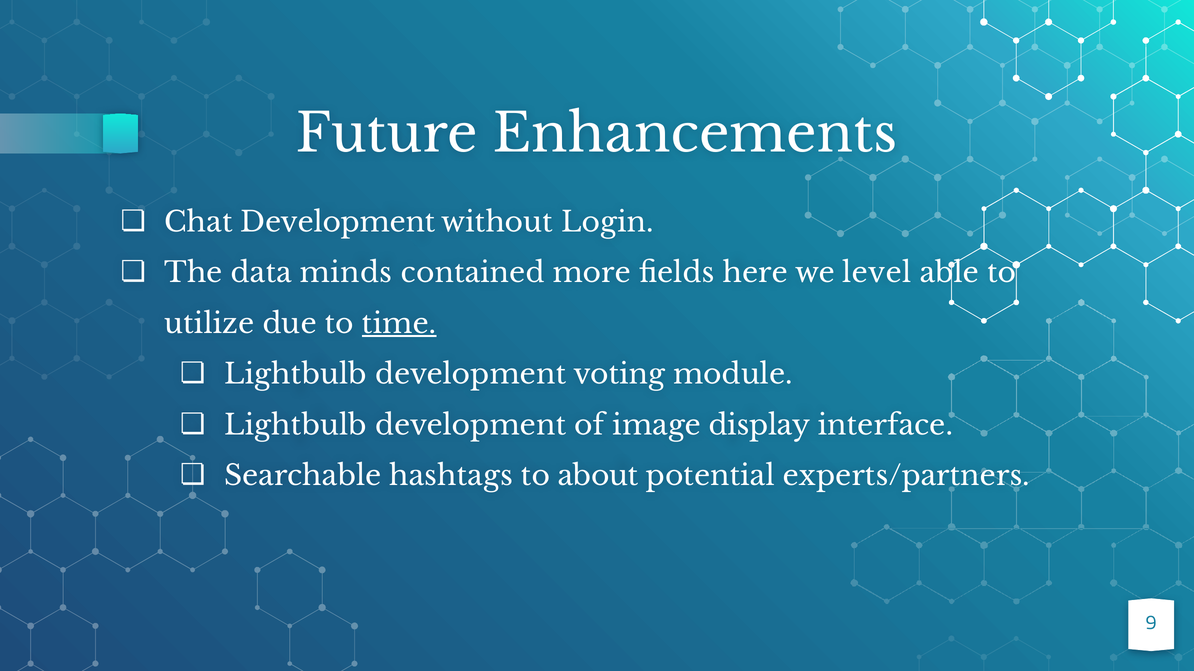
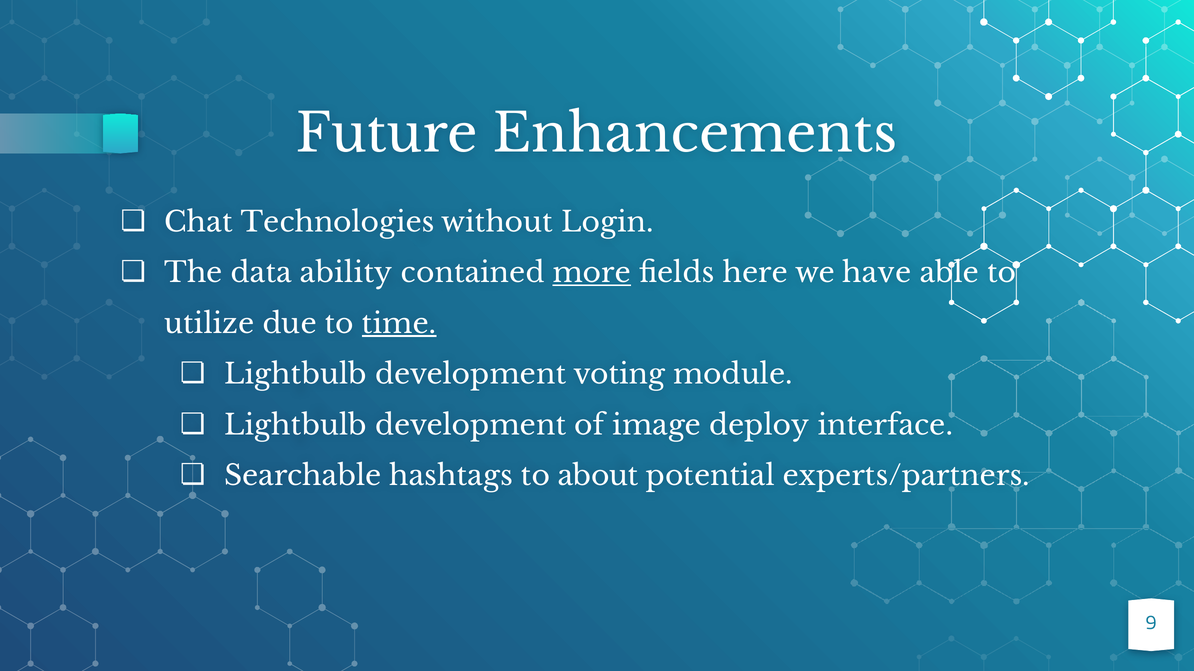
Chat Development: Development -> Technologies
minds: minds -> ability
more underline: none -> present
level: level -> have
display: display -> deploy
